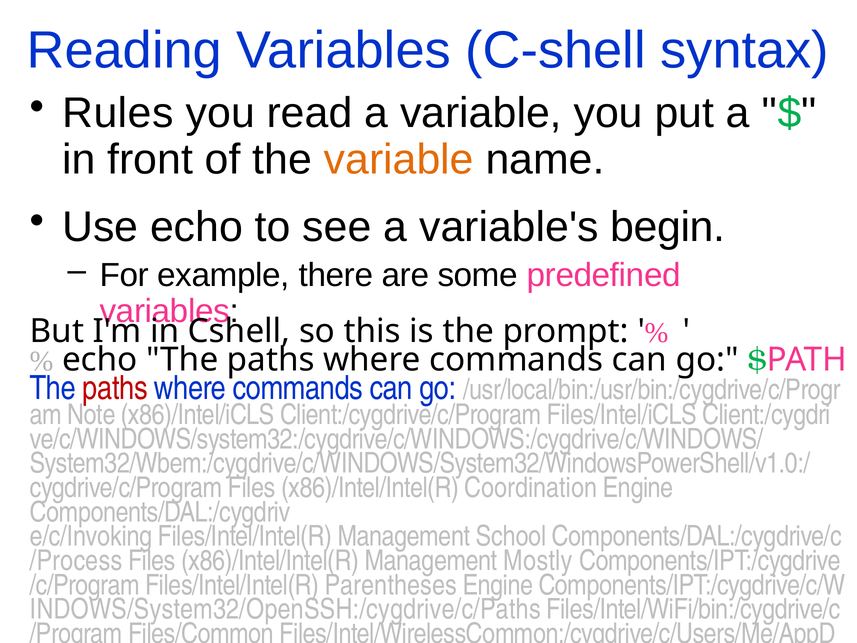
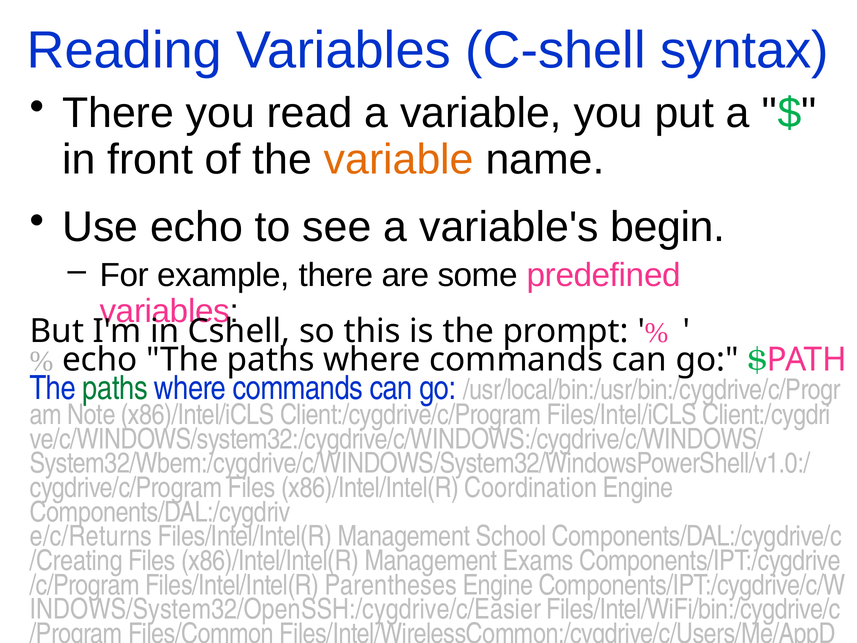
Rules at (118, 113): Rules -> There
paths at (115, 388) colour: red -> green
e/c/Invoking: e/c/Invoking -> e/c/Returns
/Process: /Process -> /Creating
Mostly: Mostly -> Exams
INDOWS/System32/OpenSSH:/cygdrive/c/Paths: INDOWS/System32/OpenSSH:/cygdrive/c/Paths -> INDOWS/System32/OpenSSH:/cygdrive/c/Easier
